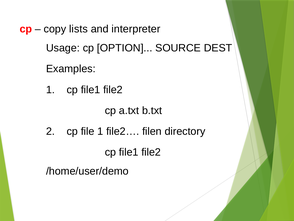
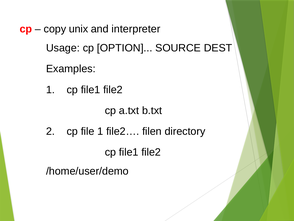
lists: lists -> unix
